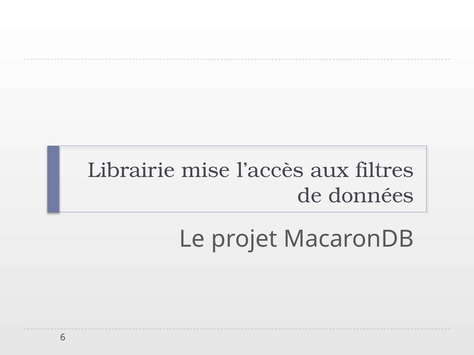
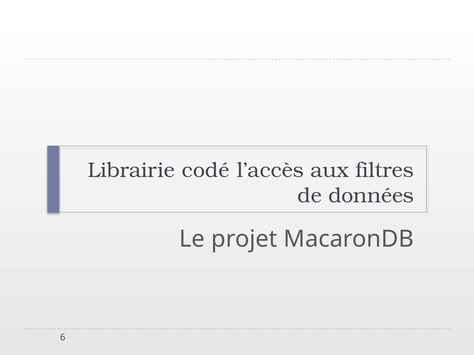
mise: mise -> codé
